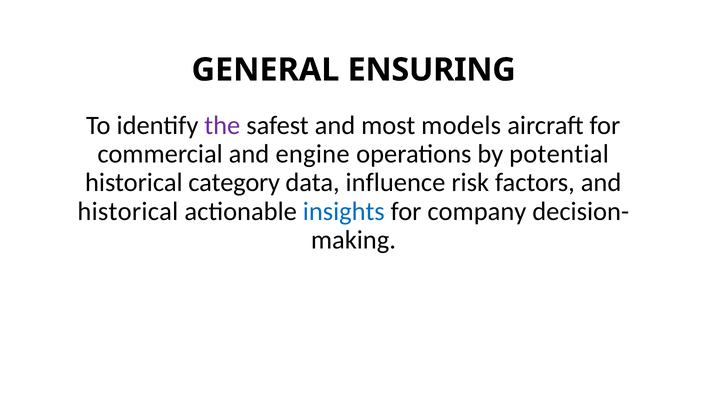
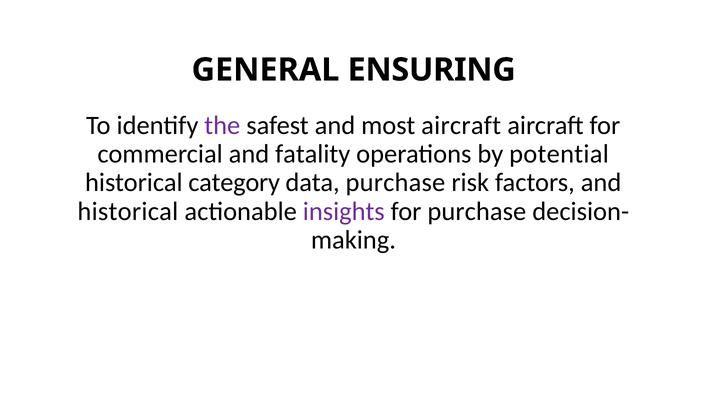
most models: models -> aircraft
engine: engine -> fatality
data influence: influence -> purchase
insights colour: blue -> purple
for company: company -> purchase
